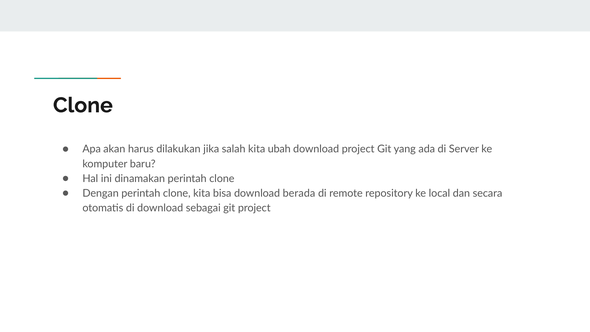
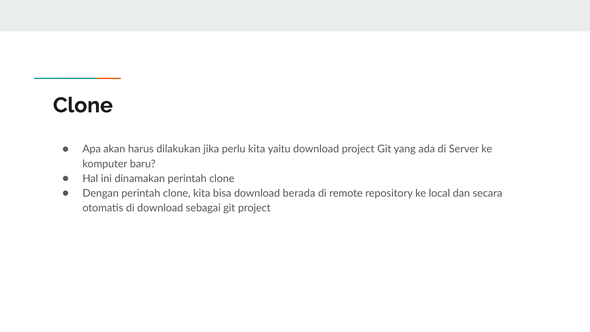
salah: salah -> perlu
ubah: ubah -> yaitu
